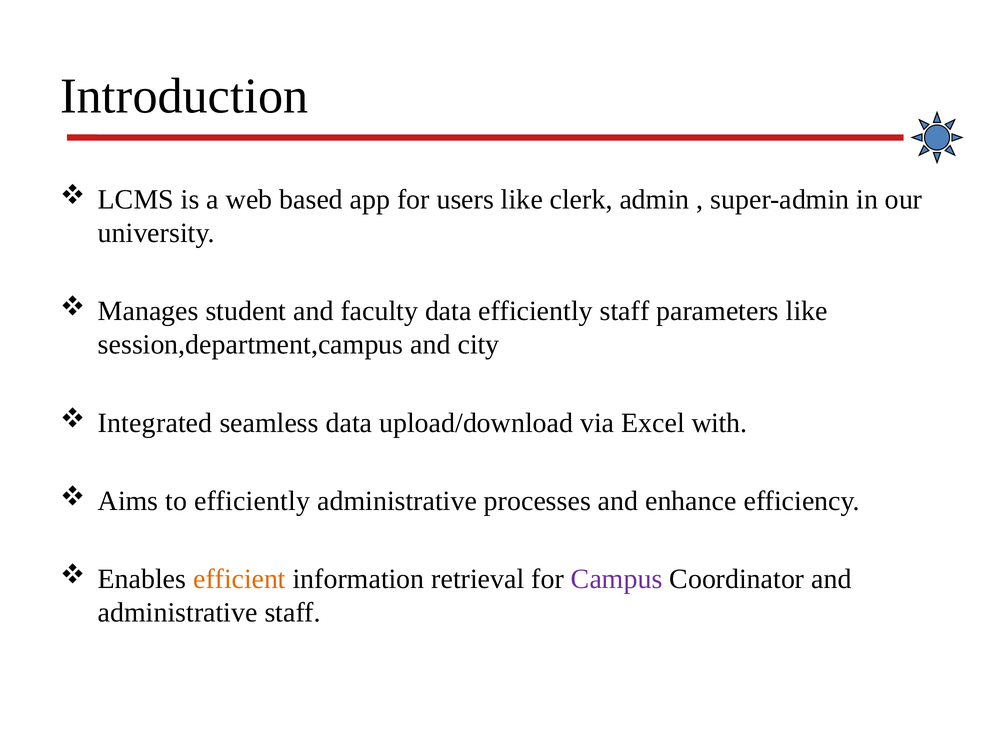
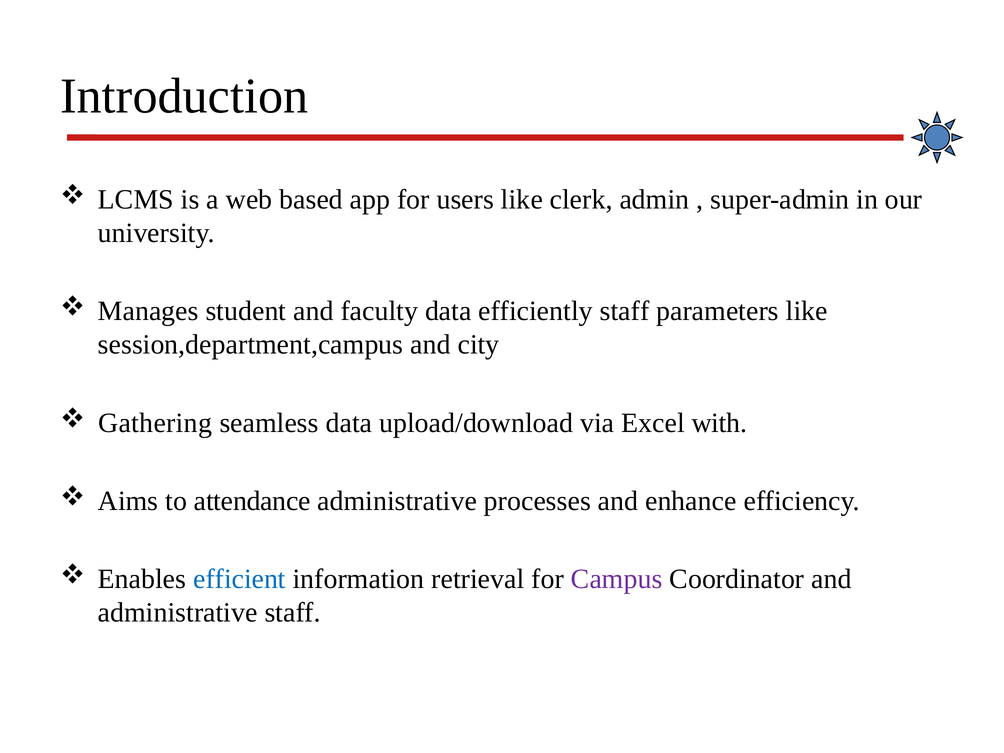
Integrated: Integrated -> Gathering
to efficiently: efficiently -> attendance
efficient colour: orange -> blue
